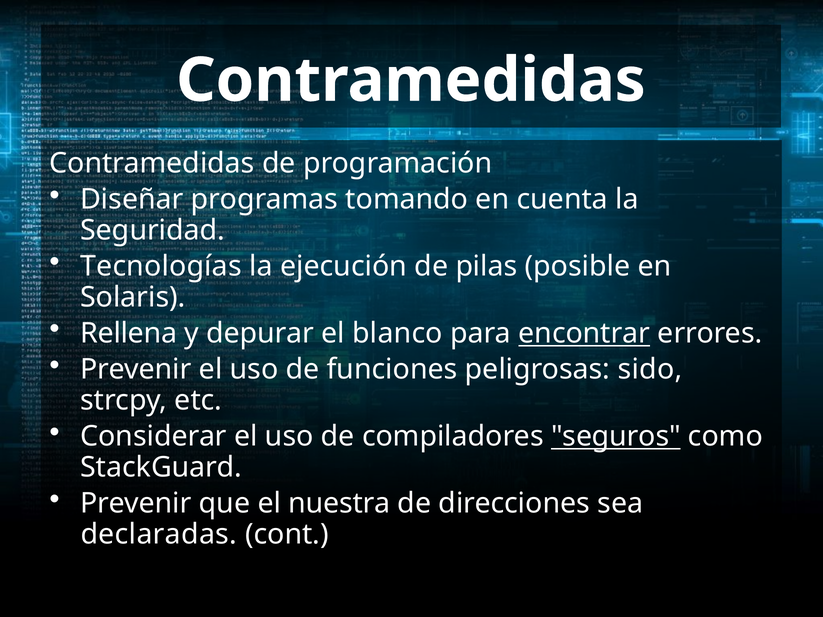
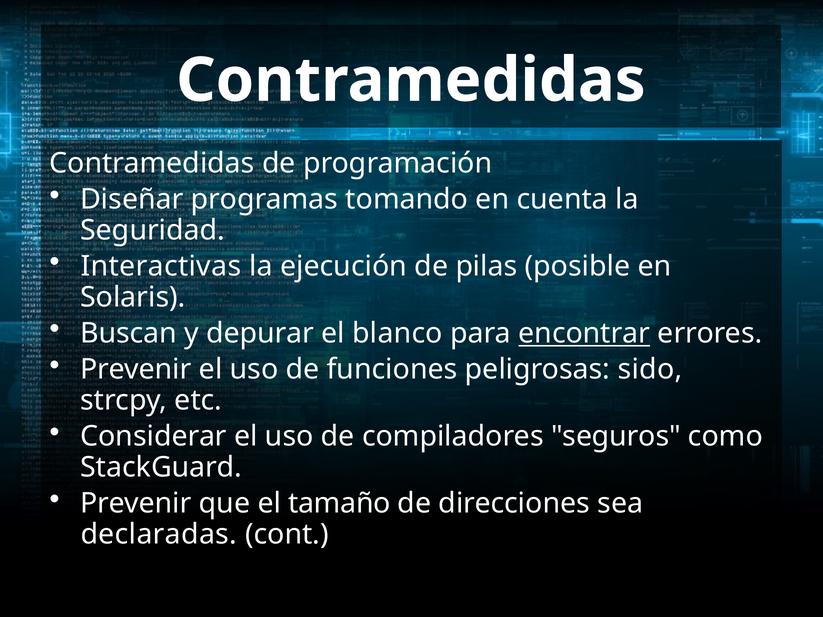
Tecnologías: Tecnologías -> Interactivas
Rellena: Rellena -> Buscan
seguros underline: present -> none
nuestra: nuestra -> tamaño
